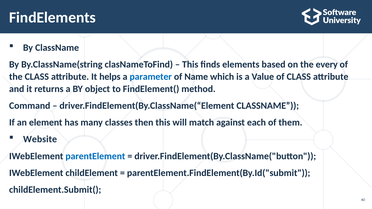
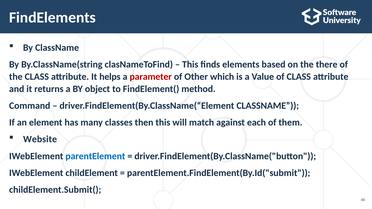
every: every -> there
parameter colour: blue -> red
Name: Name -> Other
